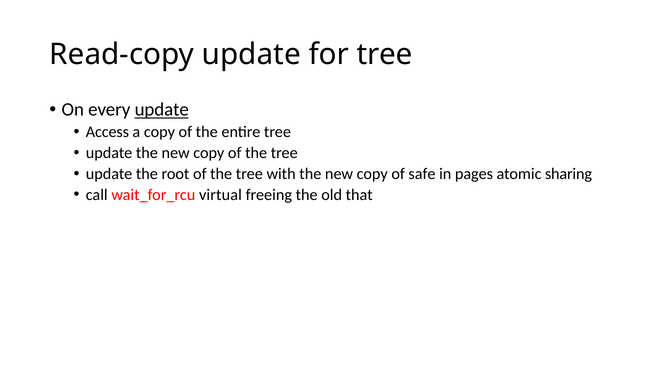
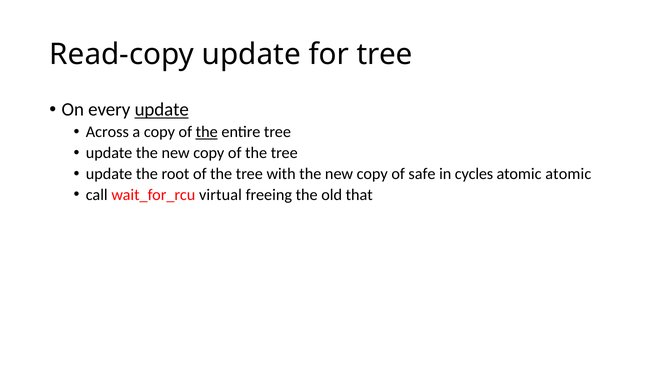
Access: Access -> Across
the at (207, 132) underline: none -> present
pages: pages -> cycles
atomic sharing: sharing -> atomic
